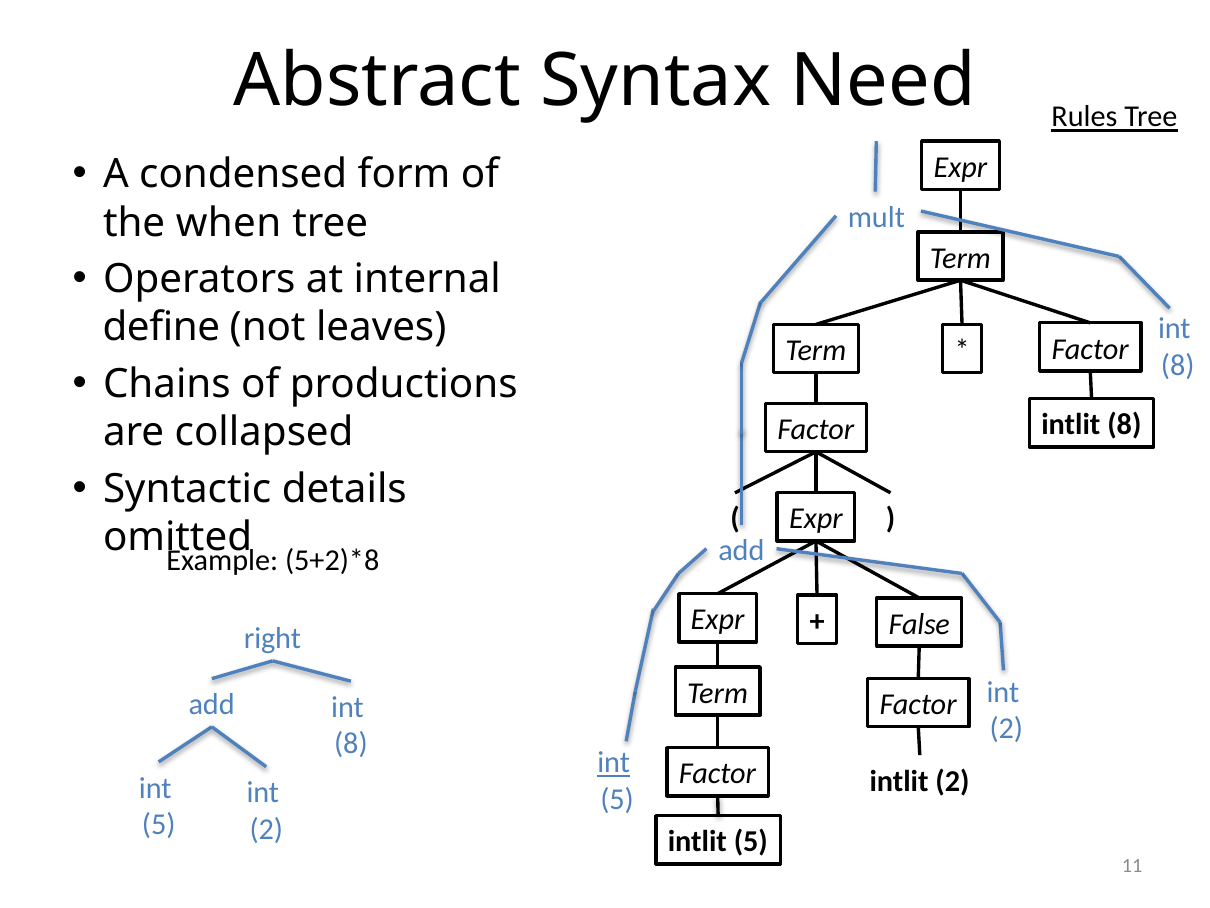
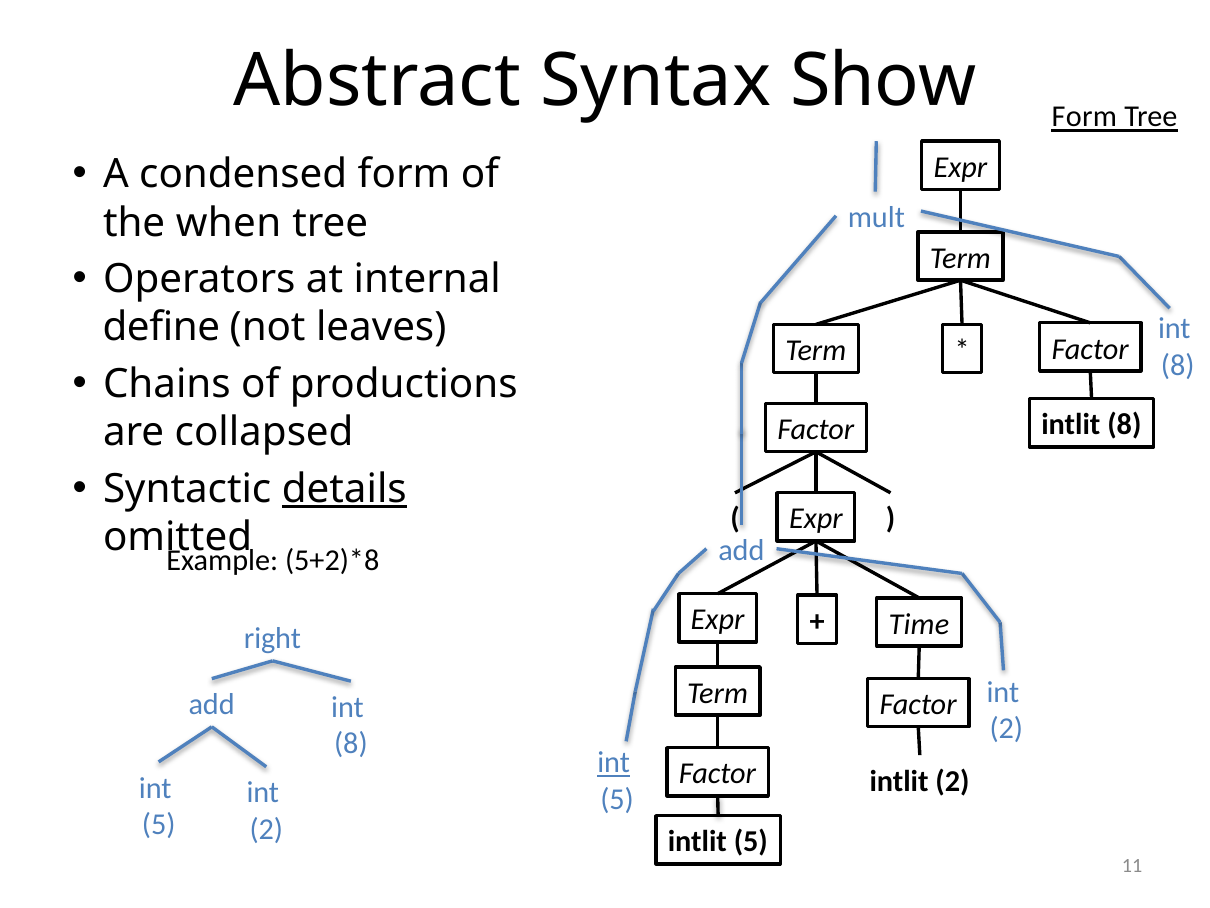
Need: Need -> Show
Rules at (1084, 117): Rules -> Form
details underline: none -> present
False: False -> Time
